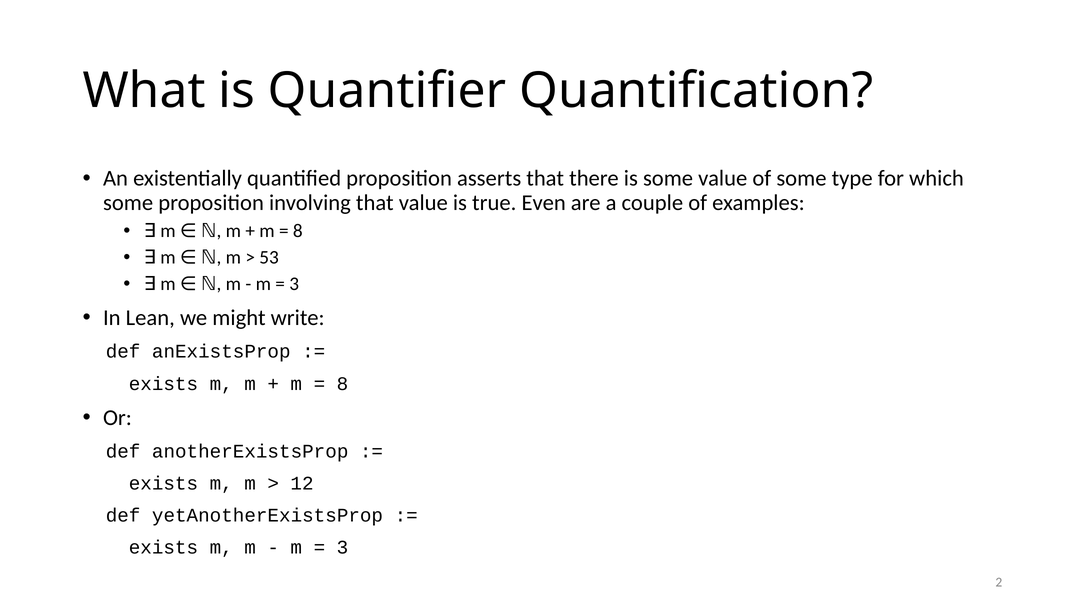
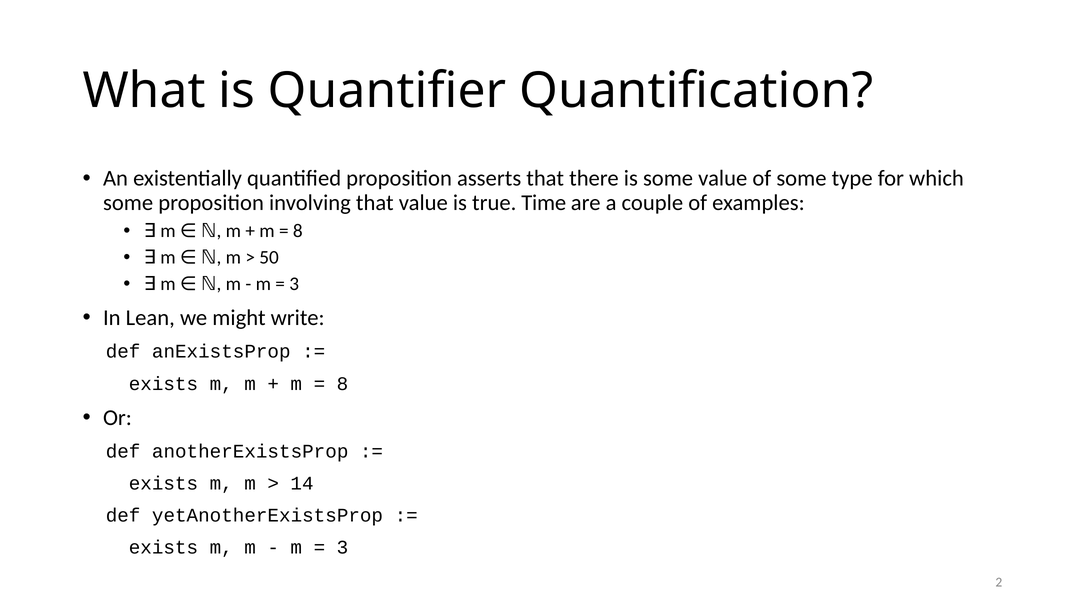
Even: Even -> Time
53: 53 -> 50
12: 12 -> 14
